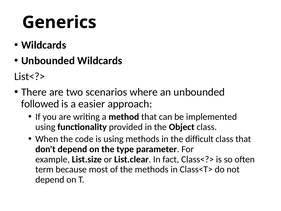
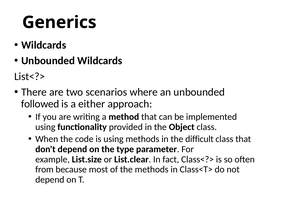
easier: easier -> either
term: term -> from
